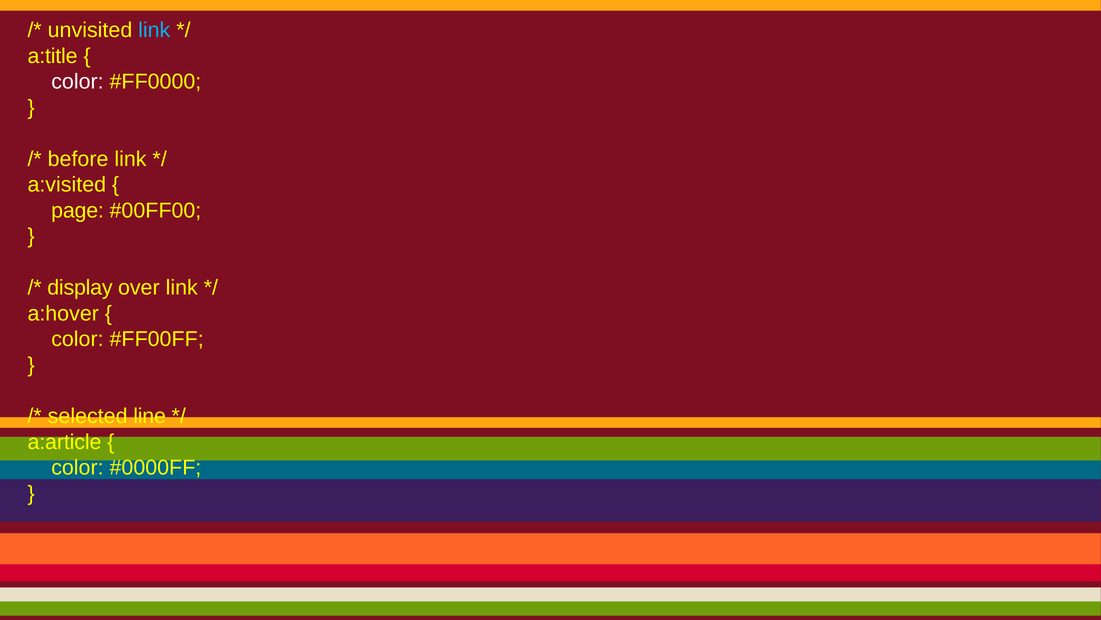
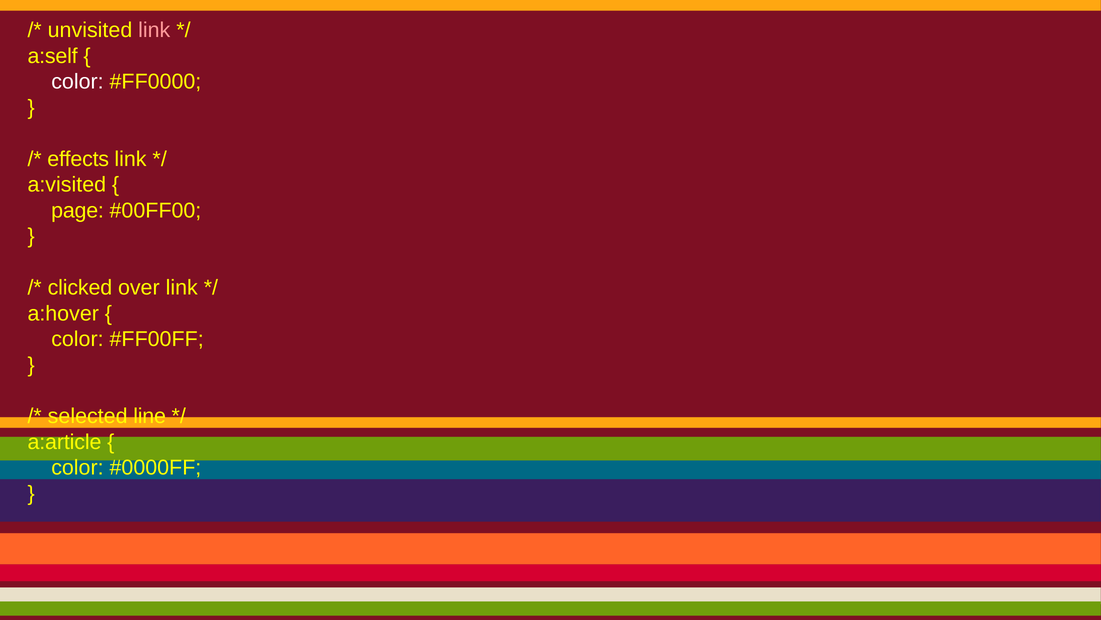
link at (154, 30) colour: light blue -> pink
a:title: a:title -> a:self
before: before -> effects
display: display -> clicked
